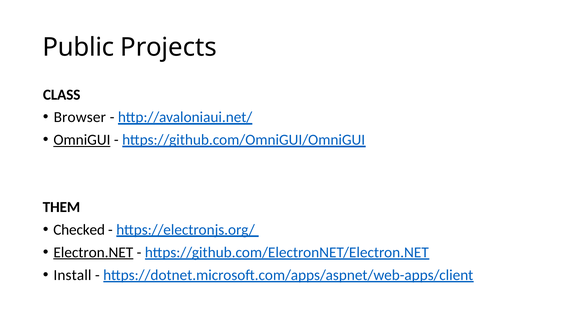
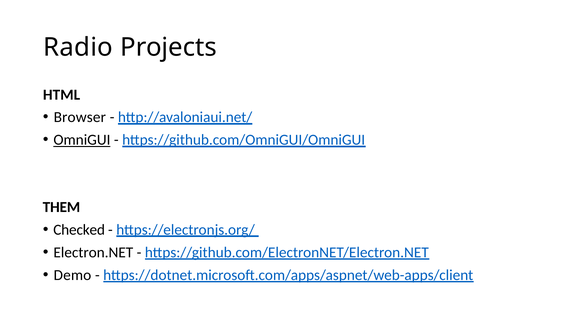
Public: Public -> Radio
CLASS: CLASS -> HTML
Electron.NET underline: present -> none
Install: Install -> Demo
